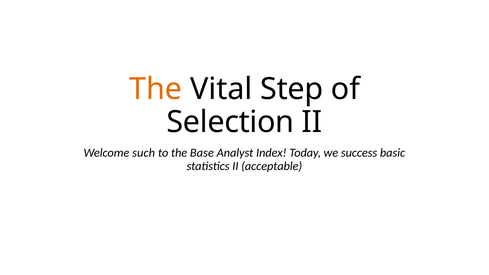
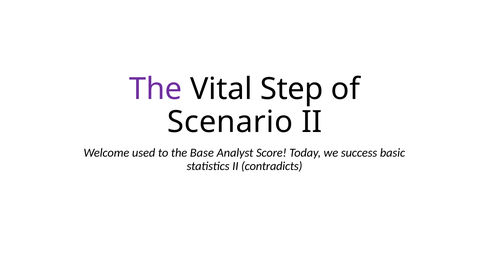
The at (156, 89) colour: orange -> purple
Selection: Selection -> Scenario
such: such -> used
Index: Index -> Score
acceptable: acceptable -> contradicts
